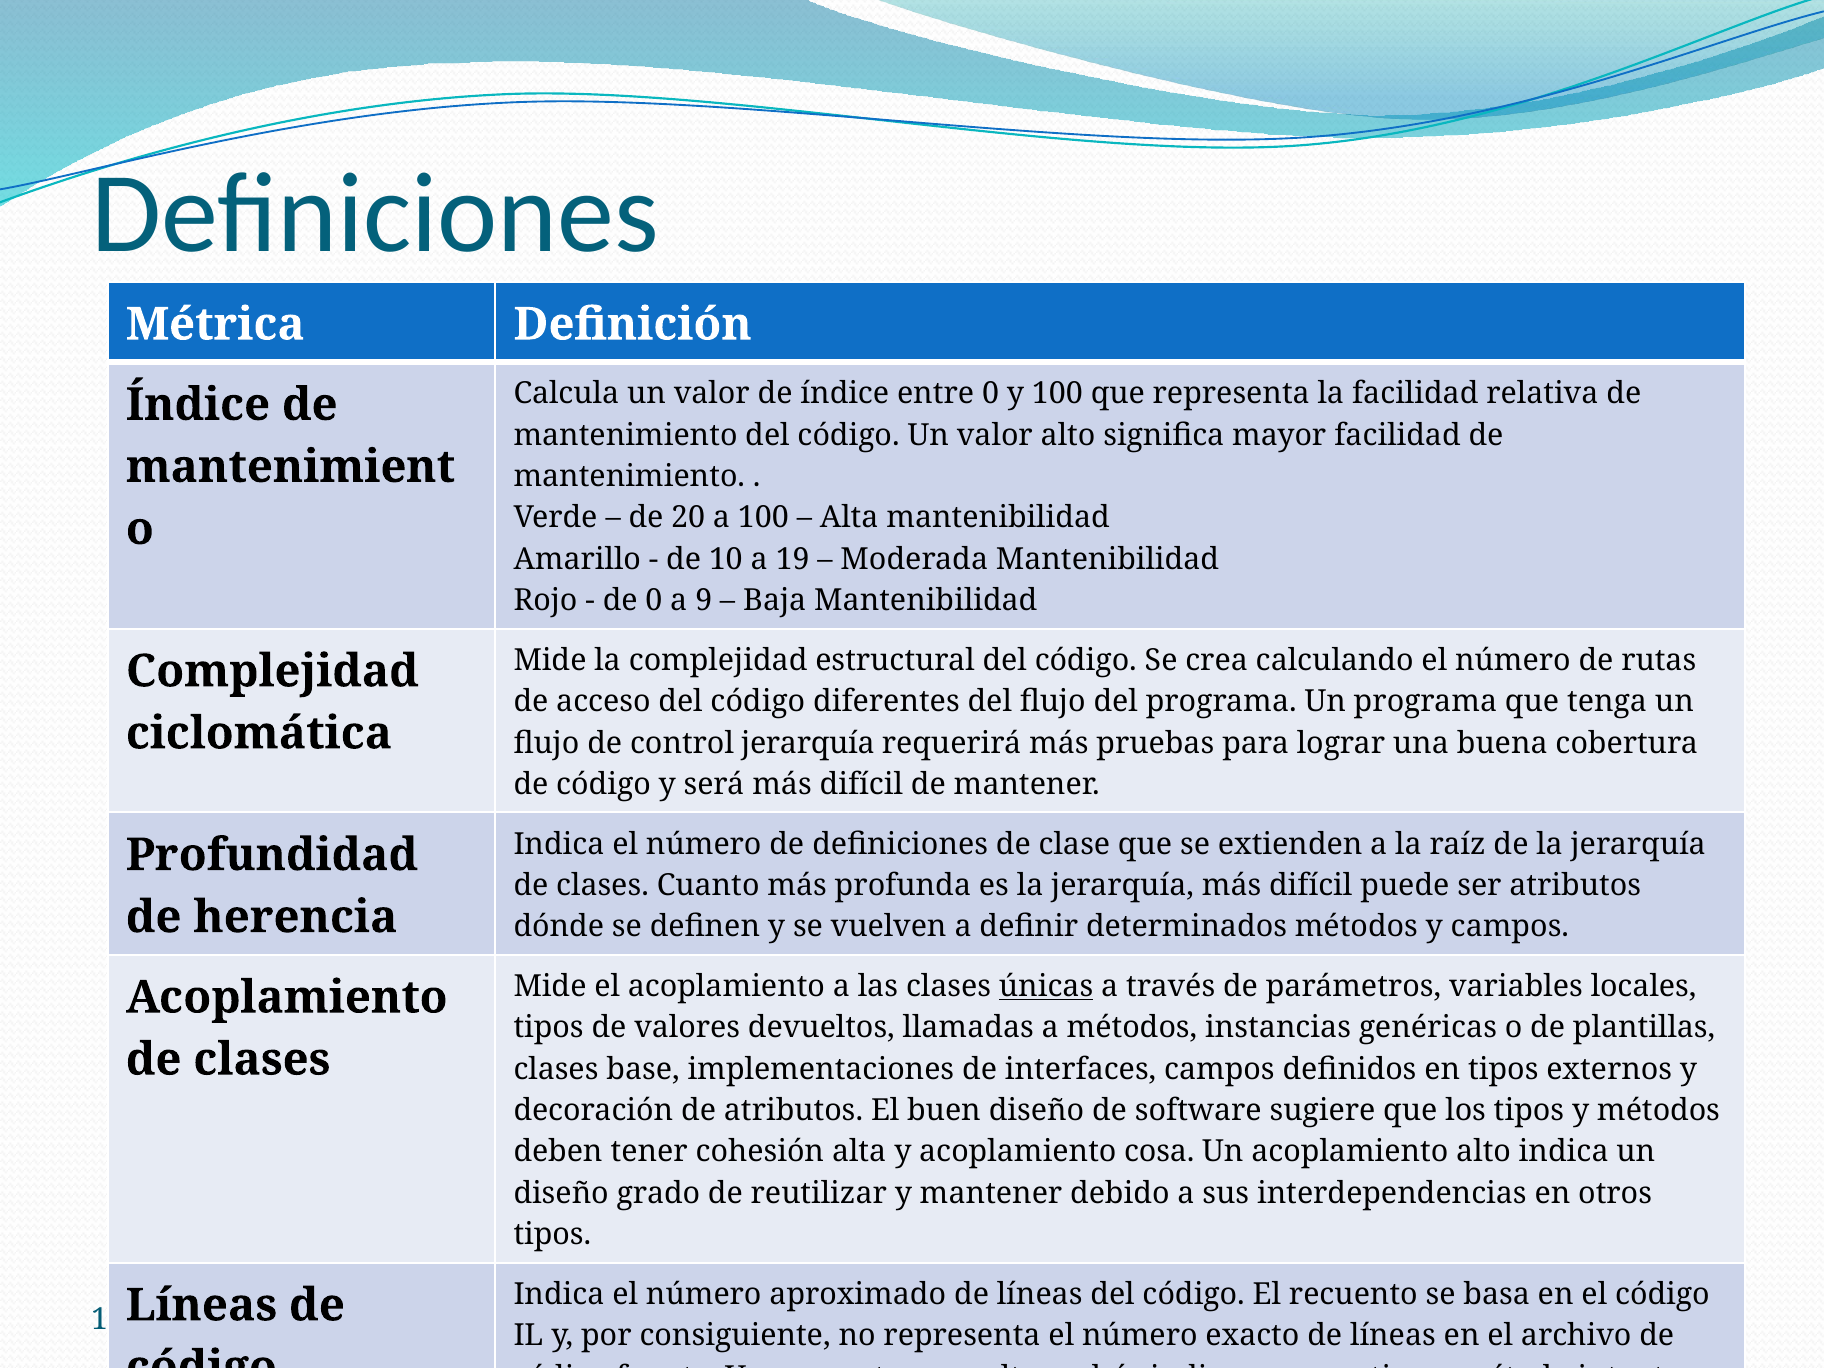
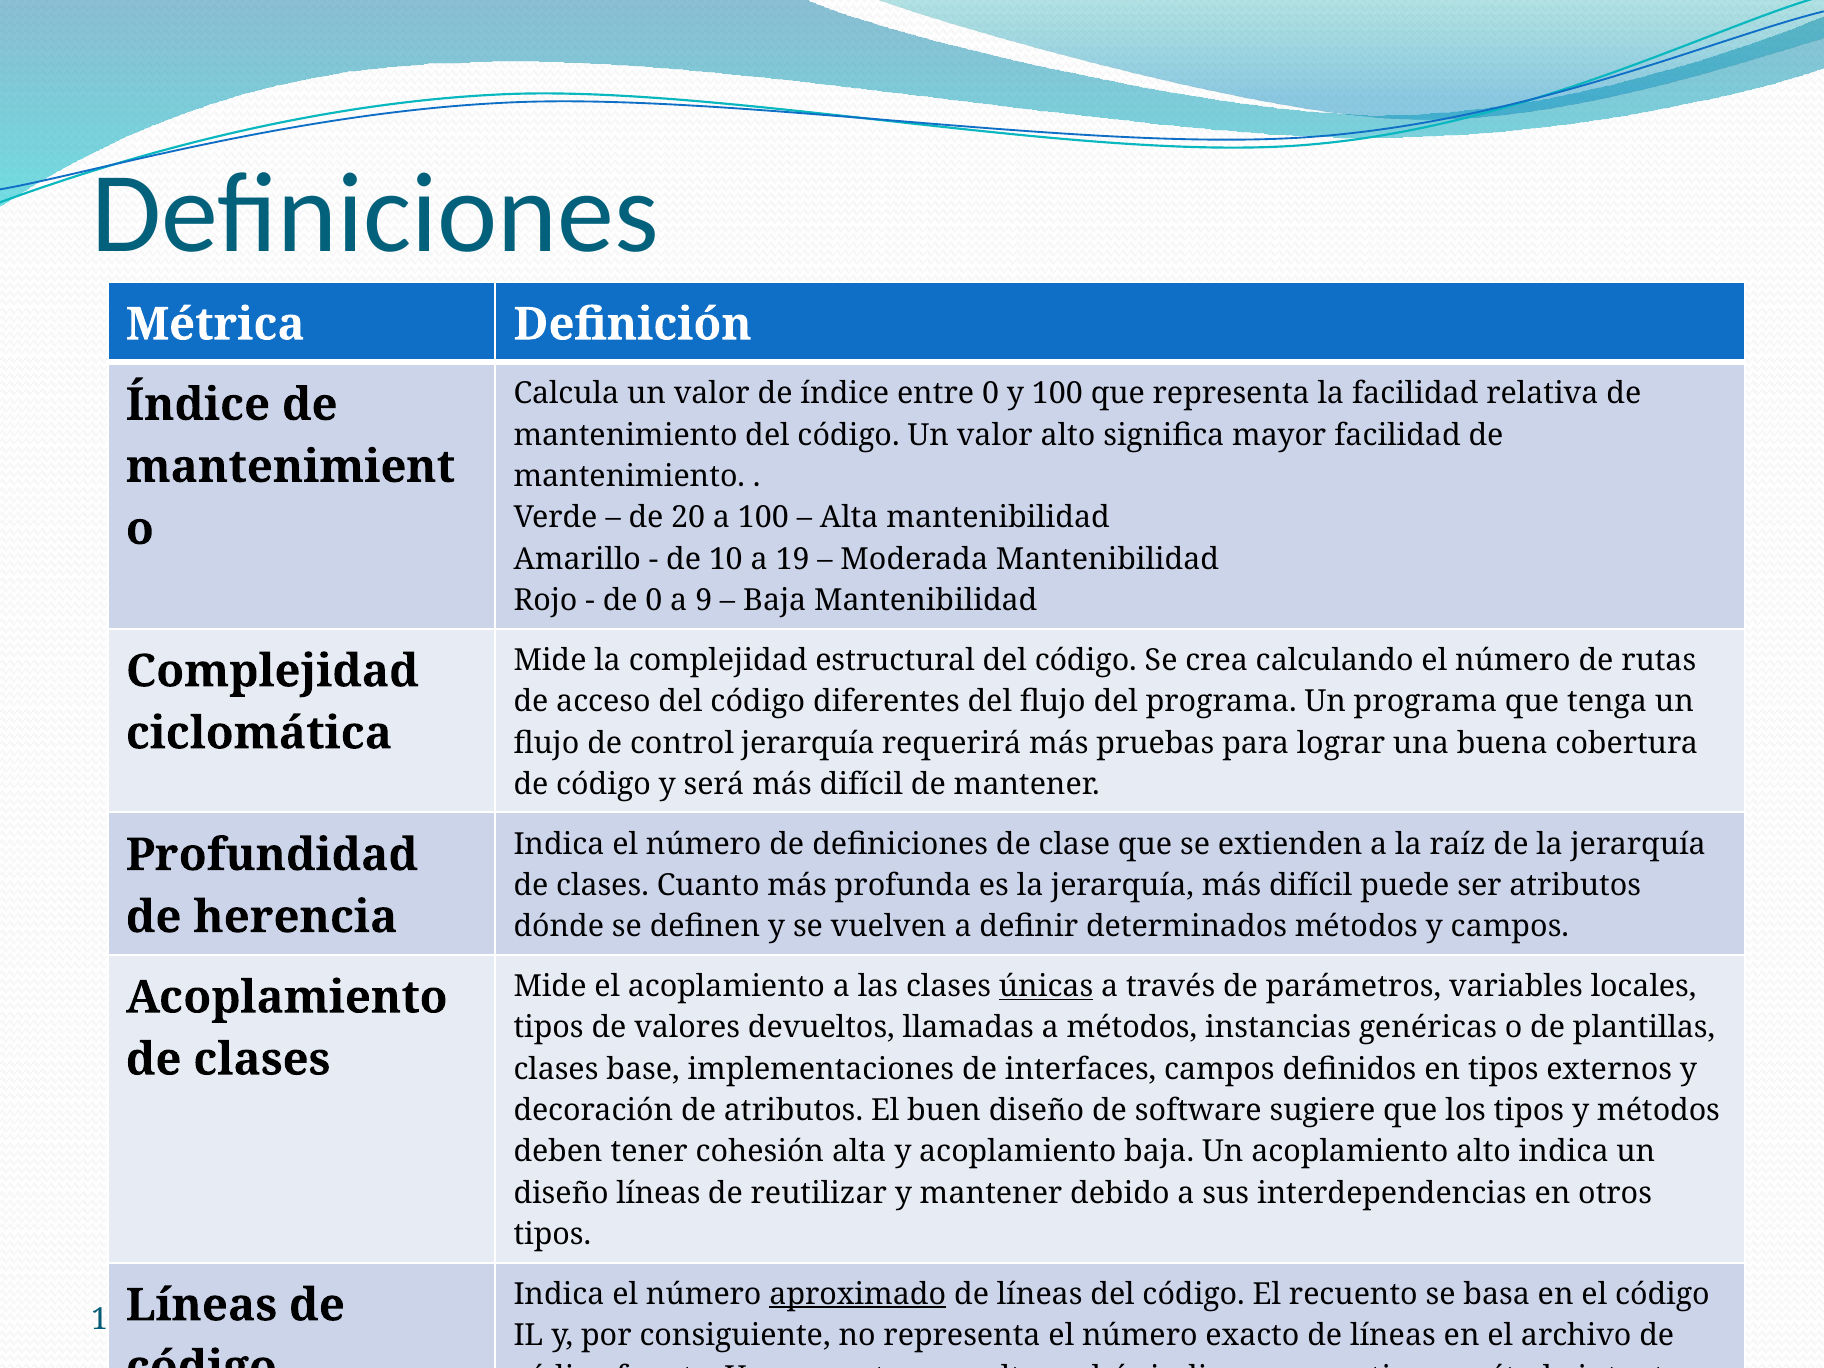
acoplamiento cosa: cosa -> baja
diseño grado: grado -> líneas
aproximado underline: none -> present
